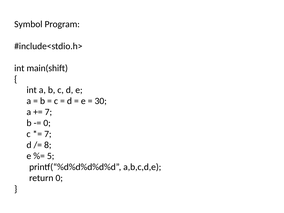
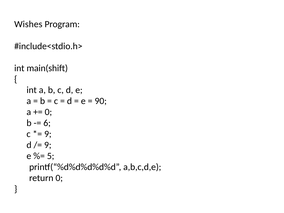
Symbol: Symbol -> Wishes
30: 30 -> 90
7 at (48, 112): 7 -> 0
0 at (47, 123): 0 -> 6
7 at (48, 134): 7 -> 9
8 at (48, 145): 8 -> 9
